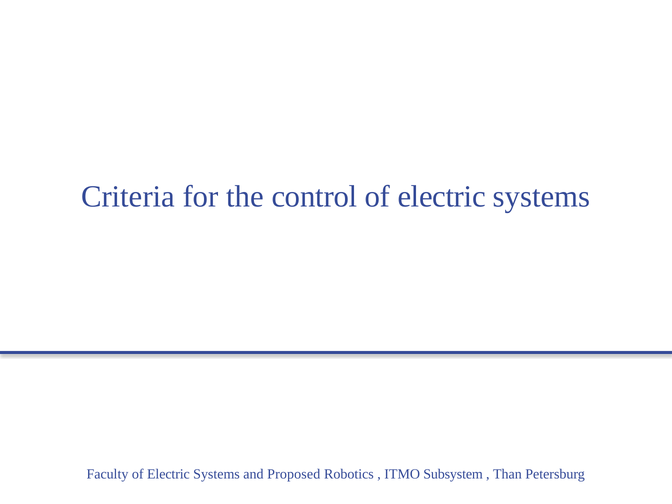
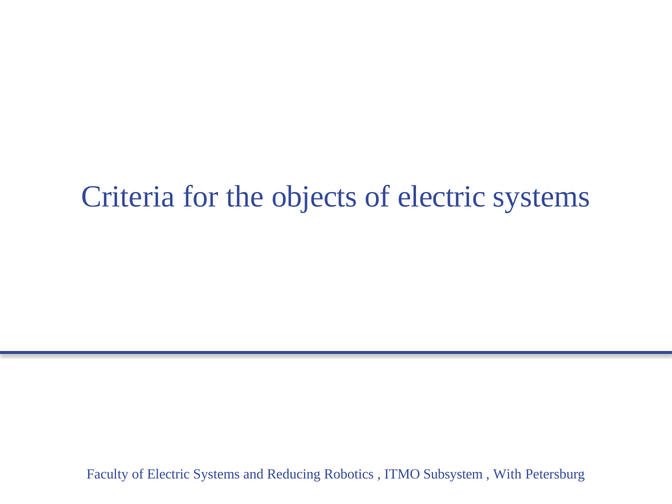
control: control -> objects
Proposed: Proposed -> Reducing
Than: Than -> With
